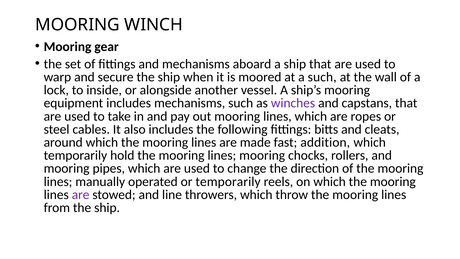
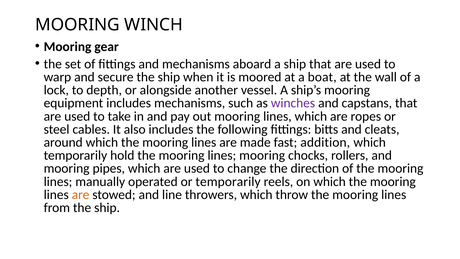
a such: such -> boat
inside: inside -> depth
are at (81, 194) colour: purple -> orange
